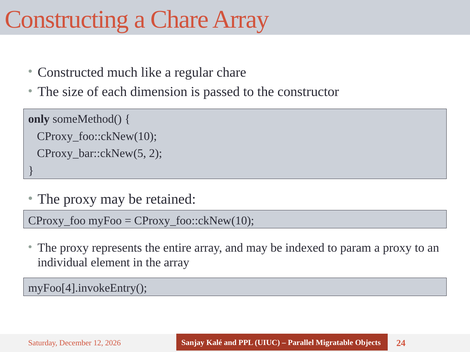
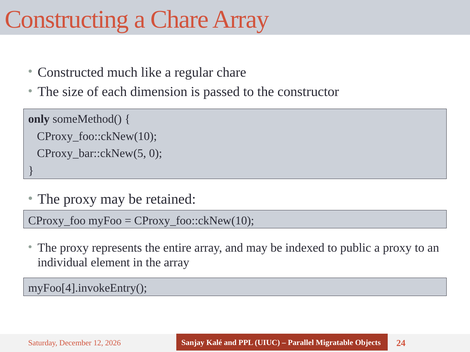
2: 2 -> 0
param: param -> public
